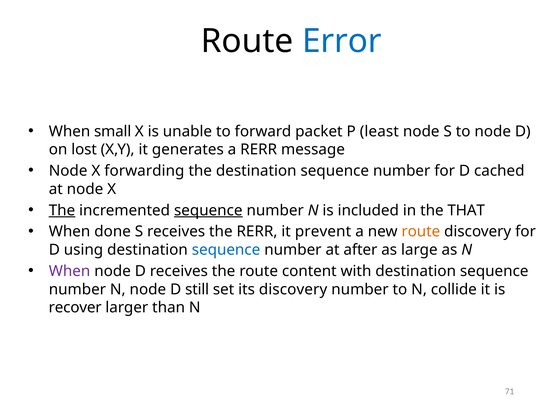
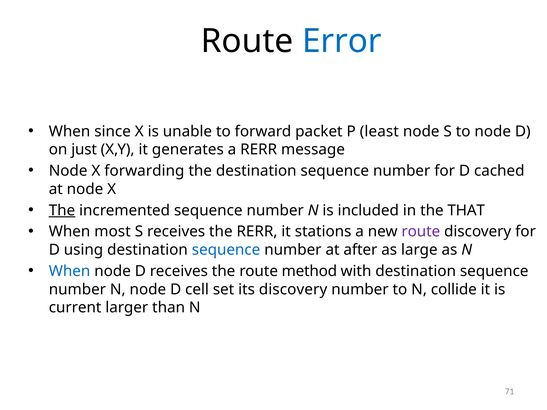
small: small -> since
lost: lost -> just
sequence at (208, 210) underline: present -> none
done: done -> most
prevent: prevent -> stations
route at (421, 232) colour: orange -> purple
When at (70, 271) colour: purple -> blue
content: content -> method
still: still -> cell
recover: recover -> current
